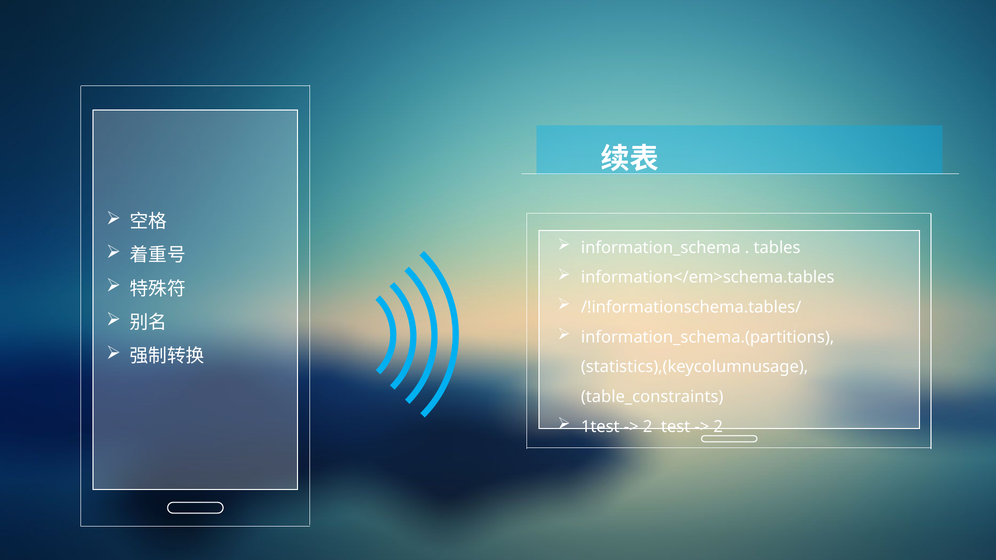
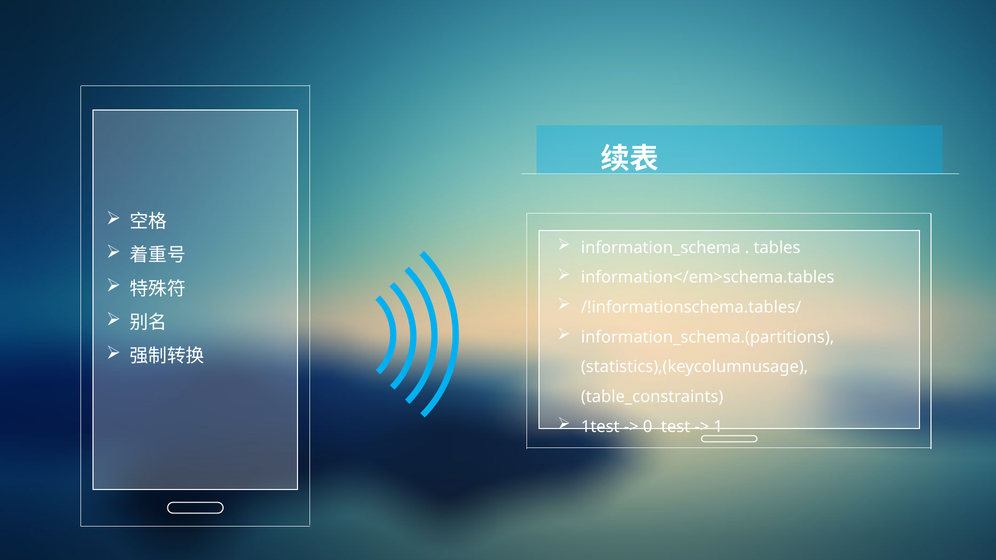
2 at (648, 427): 2 -> 0
2 at (718, 427): 2 -> 1
